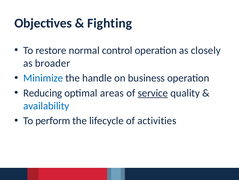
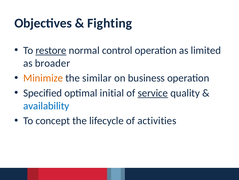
restore underline: none -> present
closely: closely -> limited
Minimize colour: blue -> orange
handle: handle -> similar
Reducing: Reducing -> Specified
areas: areas -> initial
perform: perform -> concept
